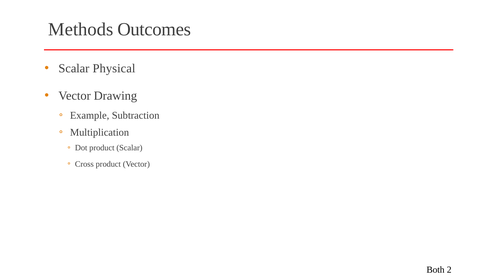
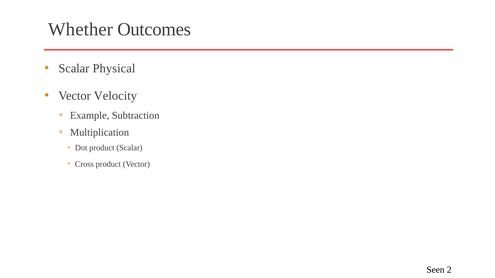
Methods: Methods -> Whether
Drawing: Drawing -> Velocity
Both: Both -> Seen
